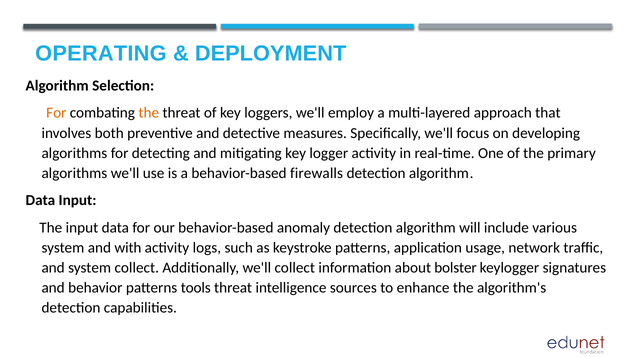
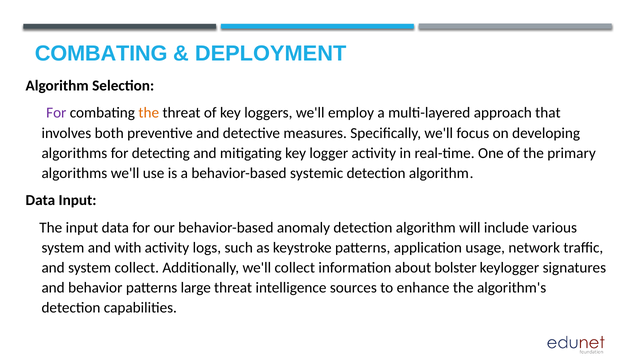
OPERATING at (101, 54): OPERATING -> COMBATING
For at (56, 113) colour: orange -> purple
firewalls: firewalls -> systemic
tools: tools -> large
